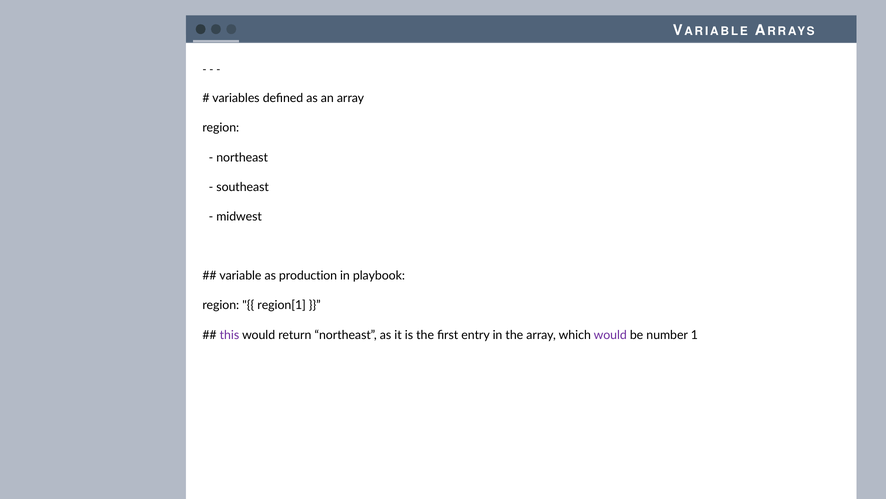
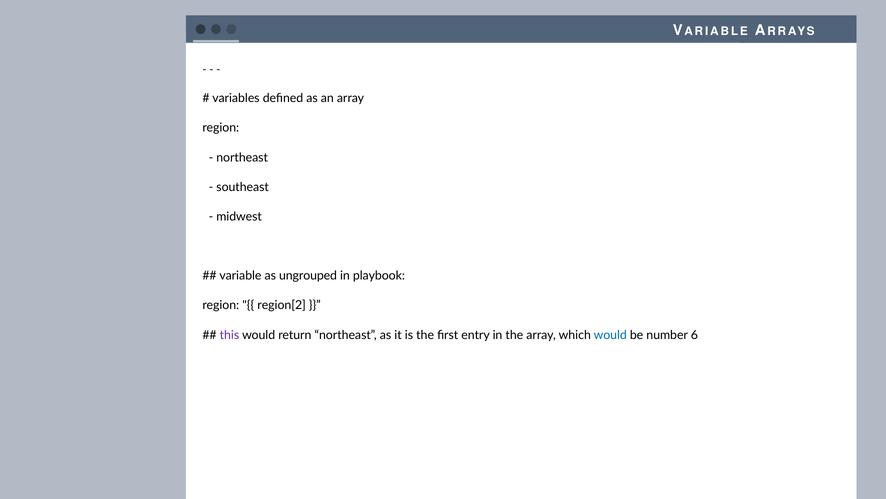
production: production -> ungrouped
region[1: region[1 -> region[2
would at (610, 335) colour: purple -> blue
1: 1 -> 6
